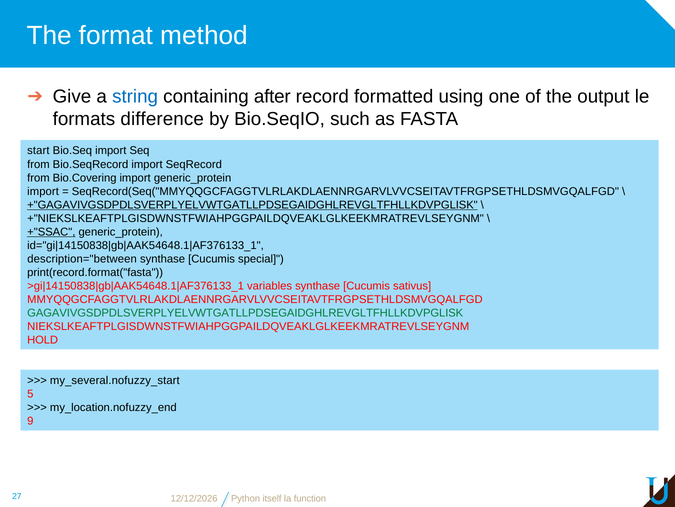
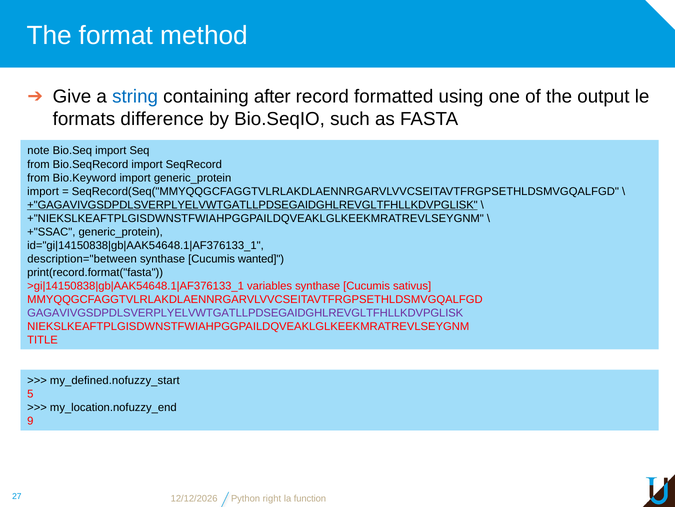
start: start -> note
Bio.Covering: Bio.Covering -> Bio.Keyword
+"SSAC underline: present -> none
special: special -> wanted
GAGAVIVGSDPDLSVERPLYELVWTGATLLPDSEGAIDGHLREVGLTFHLLKDVPGLISK colour: green -> purple
HOLD: HOLD -> TITLE
my_several.nofuzzy_start: my_several.nofuzzy_start -> my_defined.nofuzzy_start
itself: itself -> right
